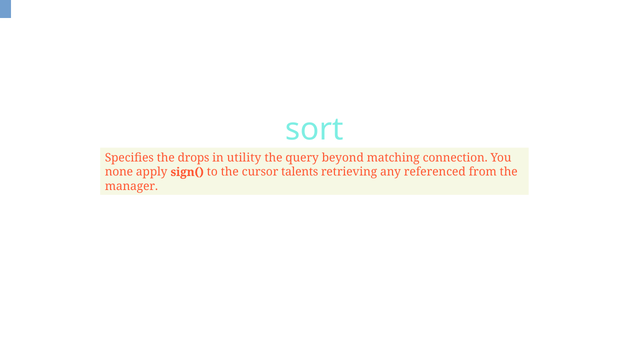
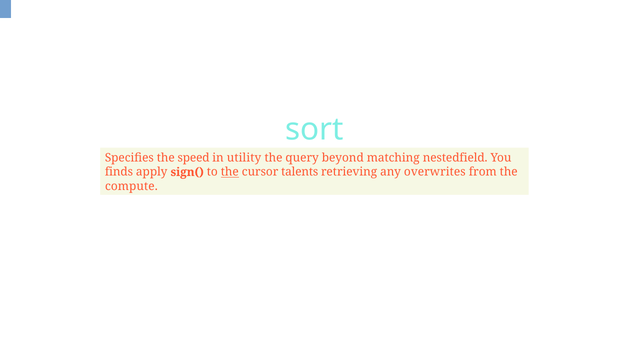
drops: drops -> speed
connection: connection -> nestedfield
none: none -> finds
the at (230, 172) underline: none -> present
referenced: referenced -> overwrites
manager: manager -> compute
